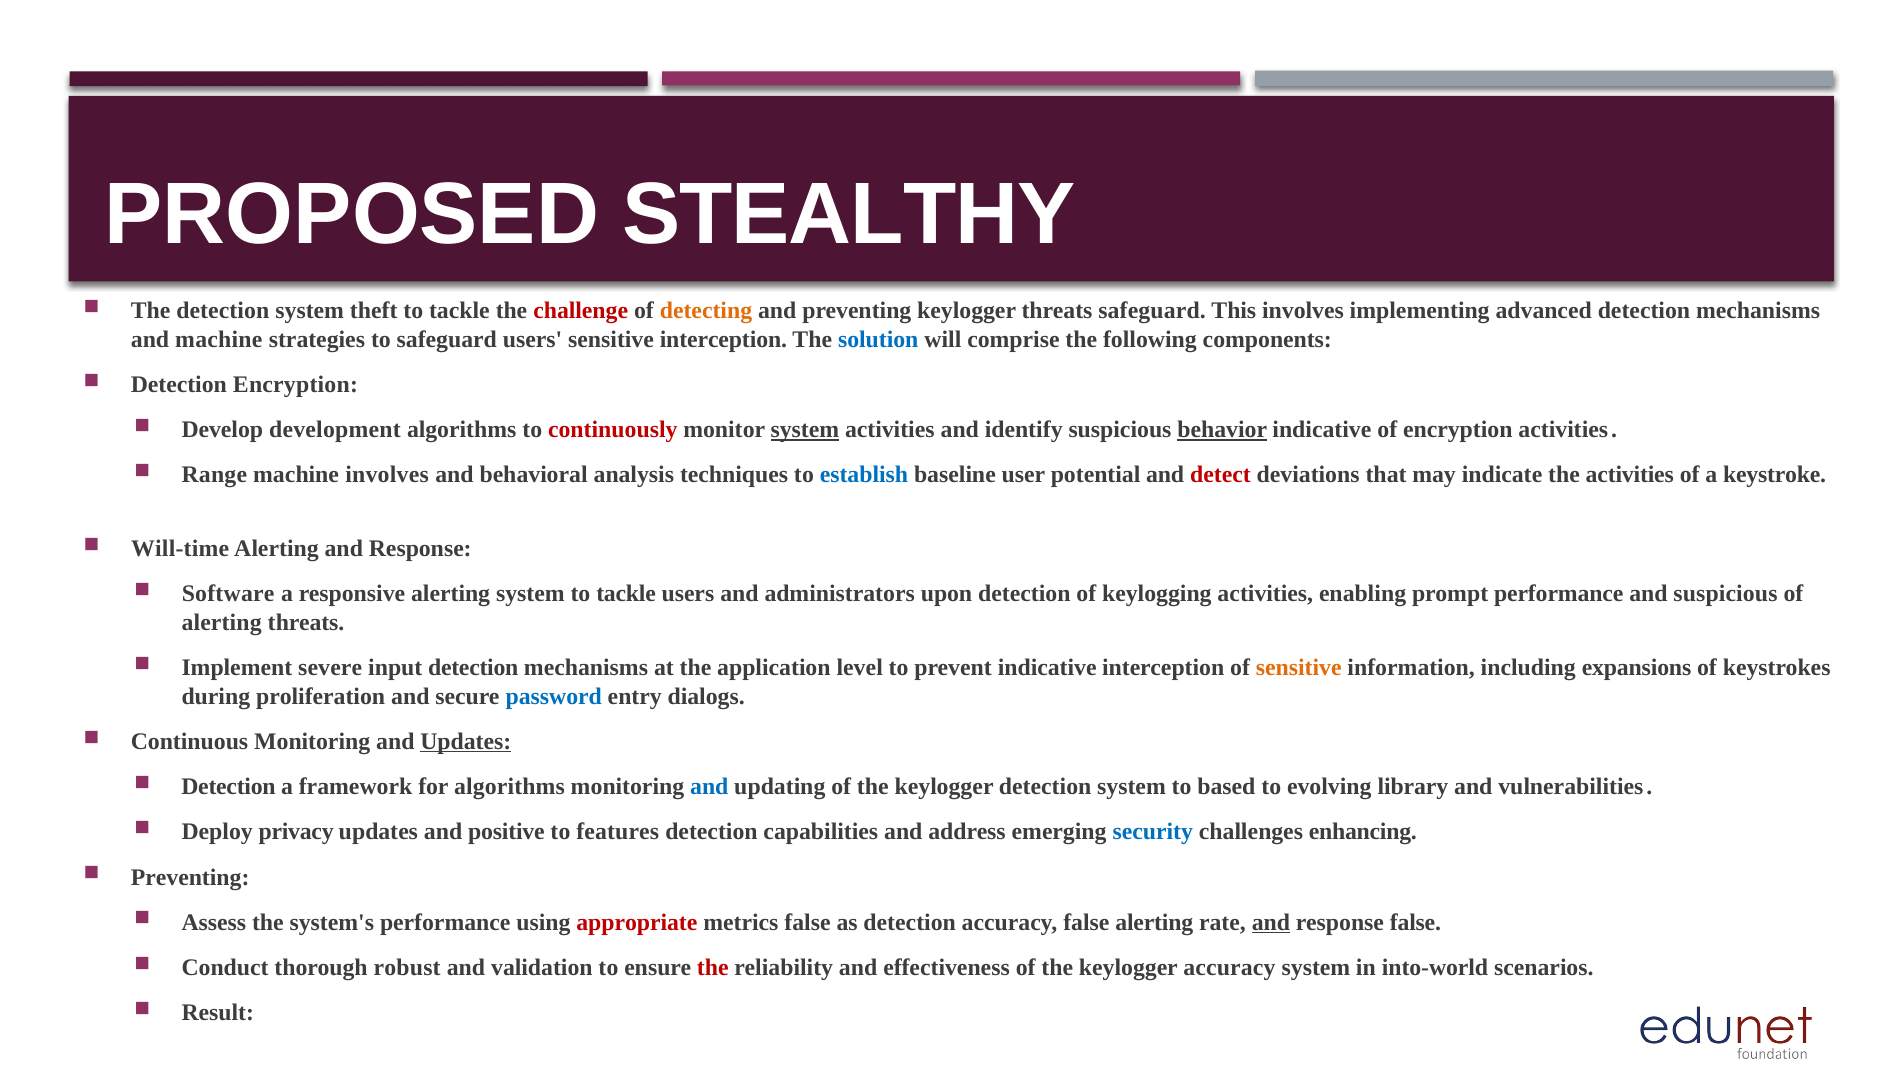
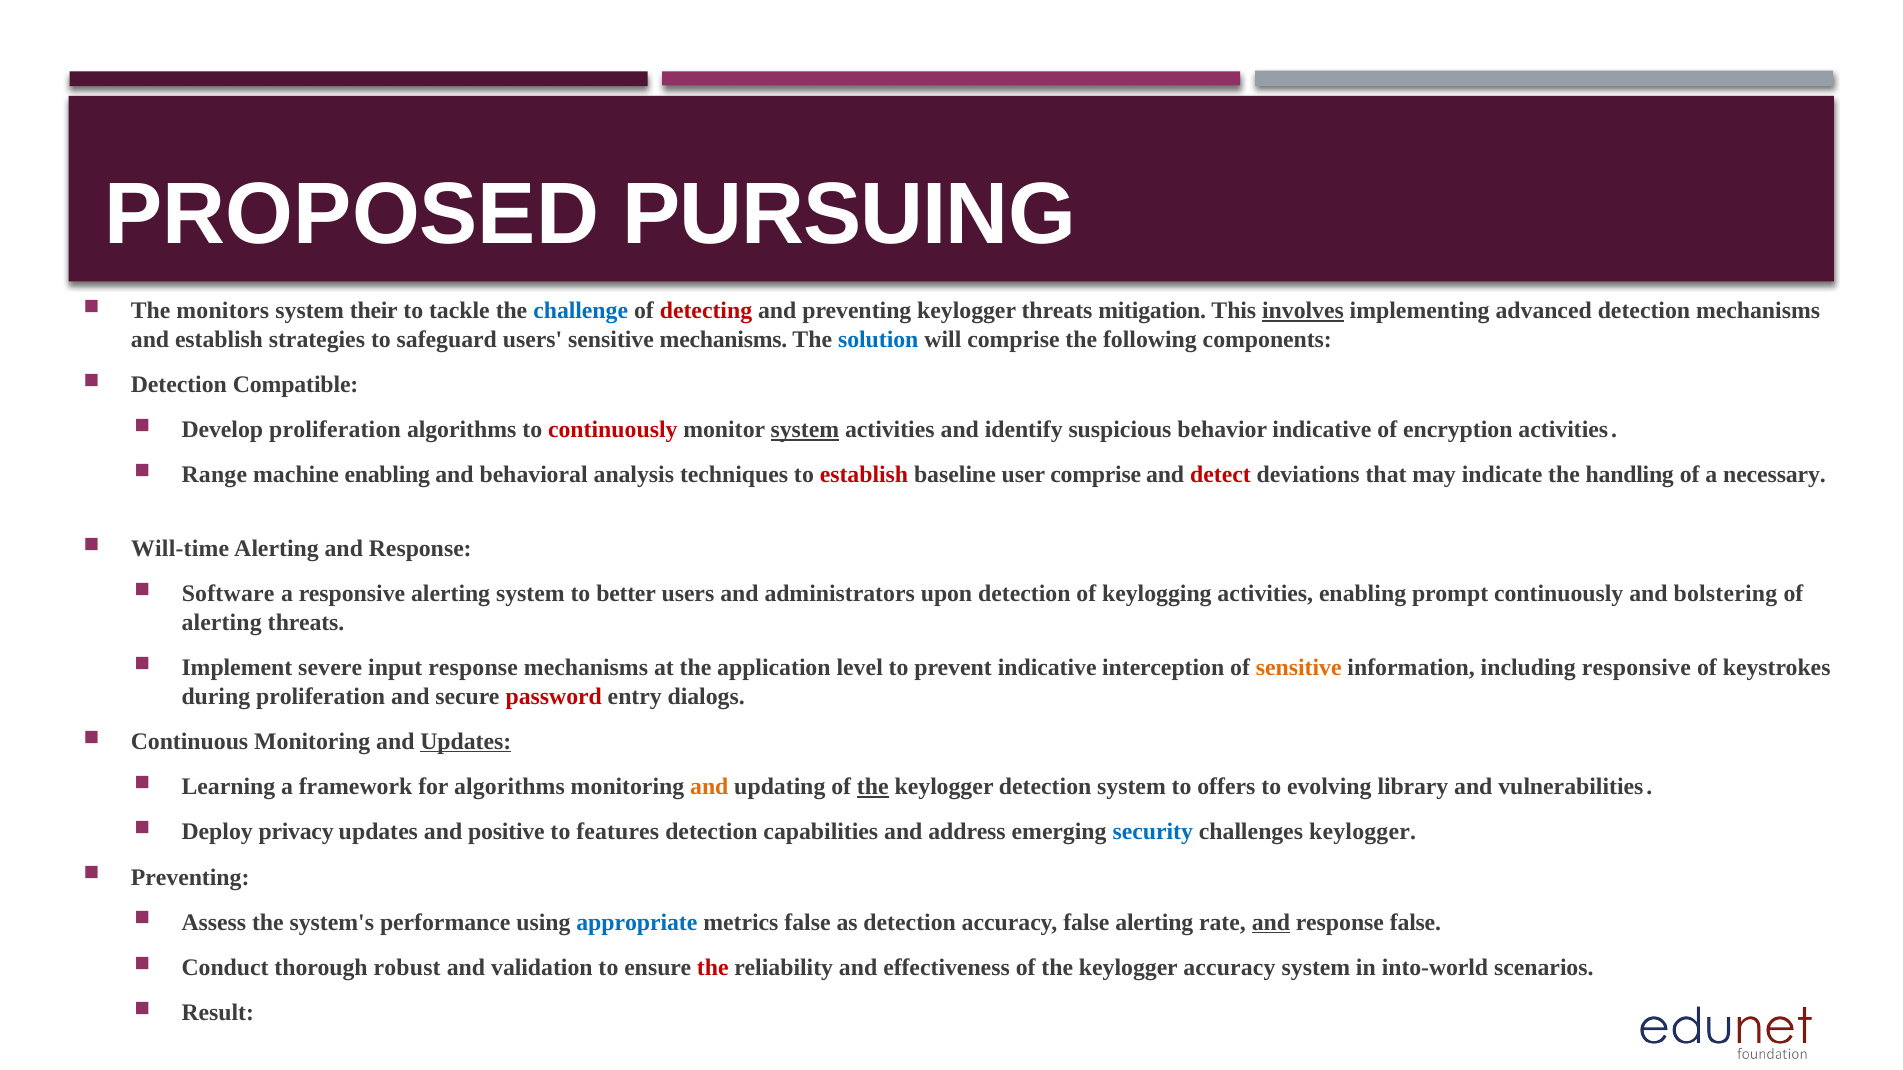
STEALTHY: STEALTHY -> PURSUING
The detection: detection -> monitors
theft: theft -> their
challenge colour: red -> blue
detecting colour: orange -> red
threats safeguard: safeguard -> mitigation
involves at (1303, 311) underline: none -> present
and machine: machine -> establish
sensitive interception: interception -> mechanisms
Detection Encryption: Encryption -> Compatible
Develop development: development -> proliferation
behavior underline: present -> none
machine involves: involves -> enabling
establish at (864, 475) colour: blue -> red
user potential: potential -> comprise
the activities: activities -> handling
keystroke: keystroke -> necessary
system to tackle: tackle -> better
prompt performance: performance -> continuously
and suspicious: suspicious -> bolstering
input detection: detection -> response
including expansions: expansions -> responsive
password colour: blue -> red
Detection at (228, 787): Detection -> Learning
and at (709, 787) colour: blue -> orange
the at (873, 787) underline: none -> present
based: based -> offers
challenges enhancing: enhancing -> keylogger
appropriate colour: red -> blue
